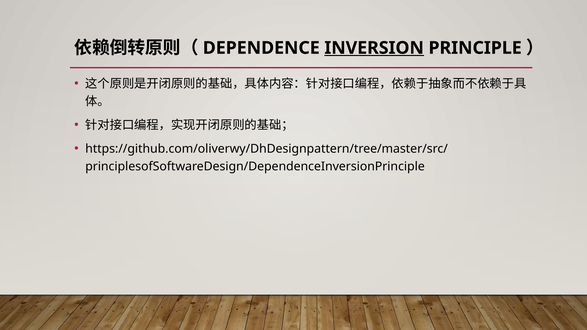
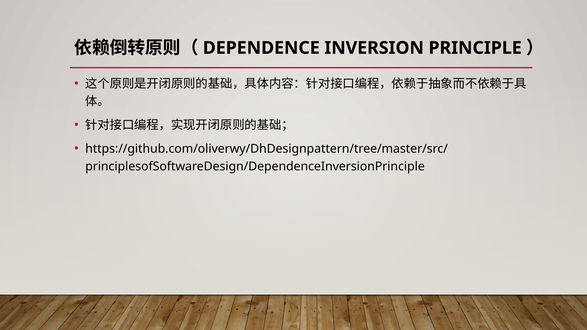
INVERSION underline: present -> none
